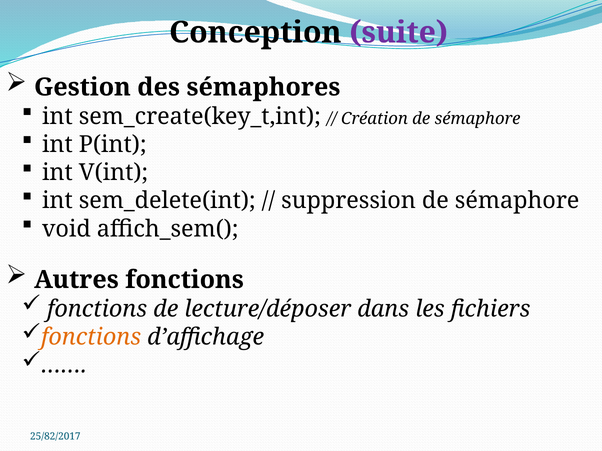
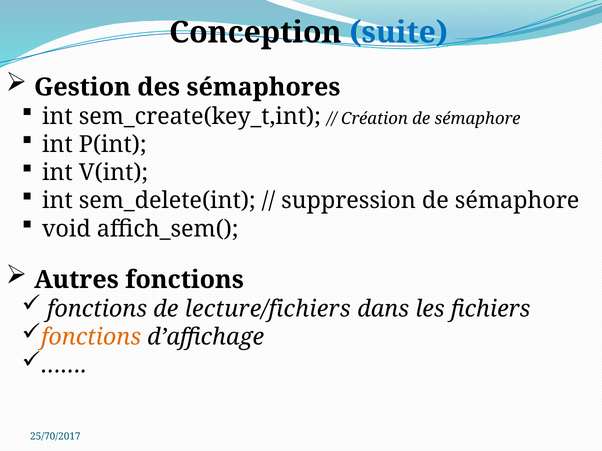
suite colour: purple -> blue
lecture/déposer: lecture/déposer -> lecture/fichiers
25/82/2017: 25/82/2017 -> 25/70/2017
